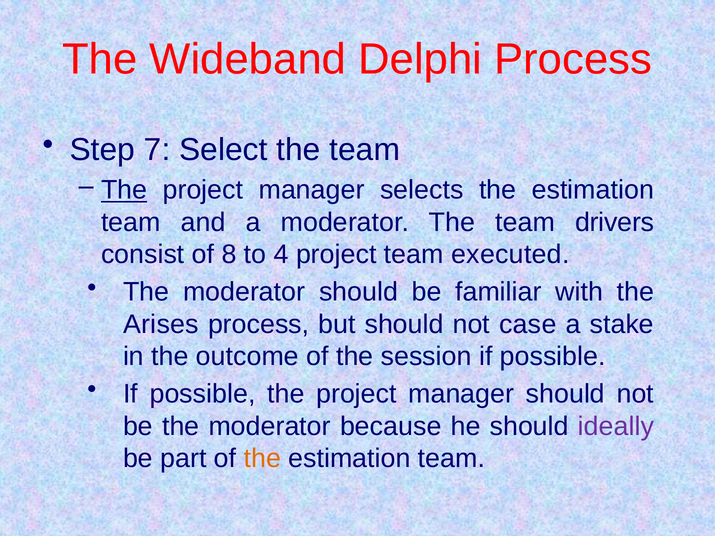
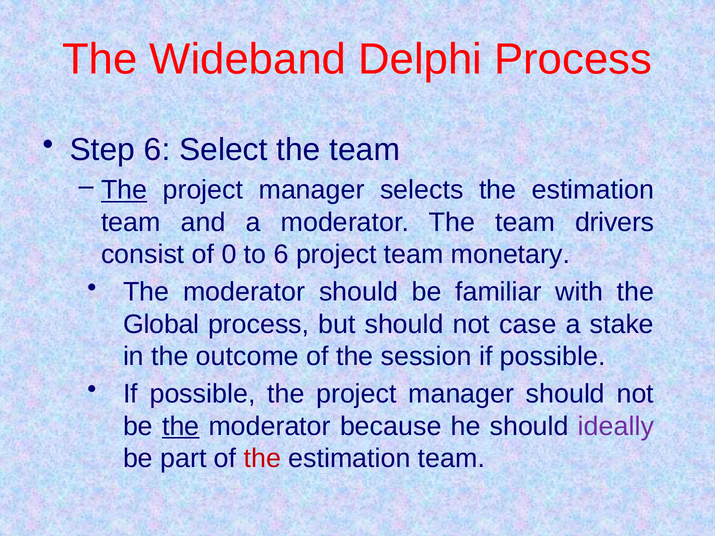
Step 7: 7 -> 6
8: 8 -> 0
to 4: 4 -> 6
executed: executed -> monetary
Arises: Arises -> Global
the at (181, 426) underline: none -> present
the at (262, 459) colour: orange -> red
